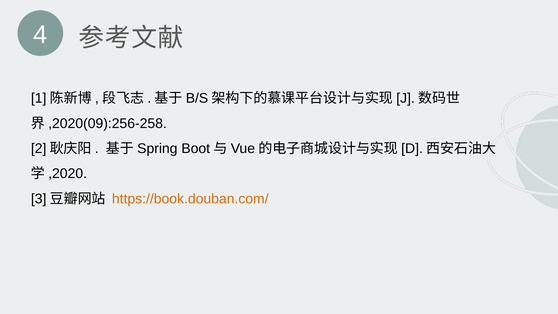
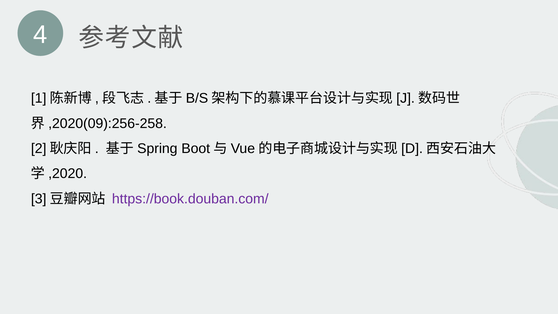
https://book.douban.com/ colour: orange -> purple
